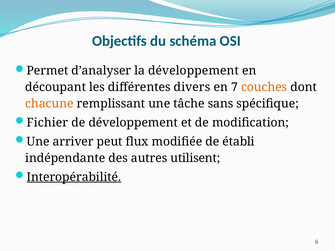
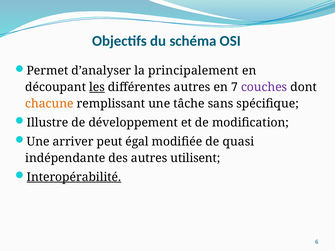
la développement: développement -> principalement
les underline: none -> present
différentes divers: divers -> autres
couches colour: orange -> purple
Fichier: Fichier -> Illustre
flux: flux -> égal
établi: établi -> quasi
